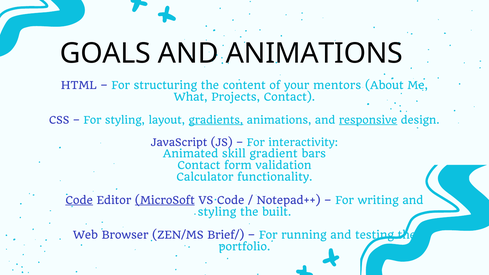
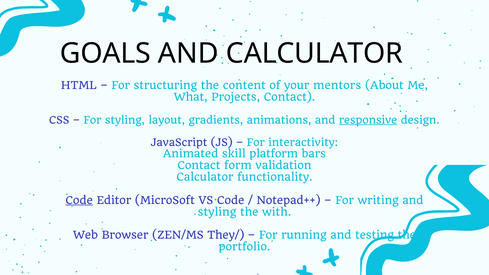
AND ANIMATIONS: ANIMATIONS -> CALCULATOR
gradients underline: present -> none
gradient: gradient -> platform
MicroSoft underline: present -> none
built: built -> with
Brief/: Brief/ -> They/
